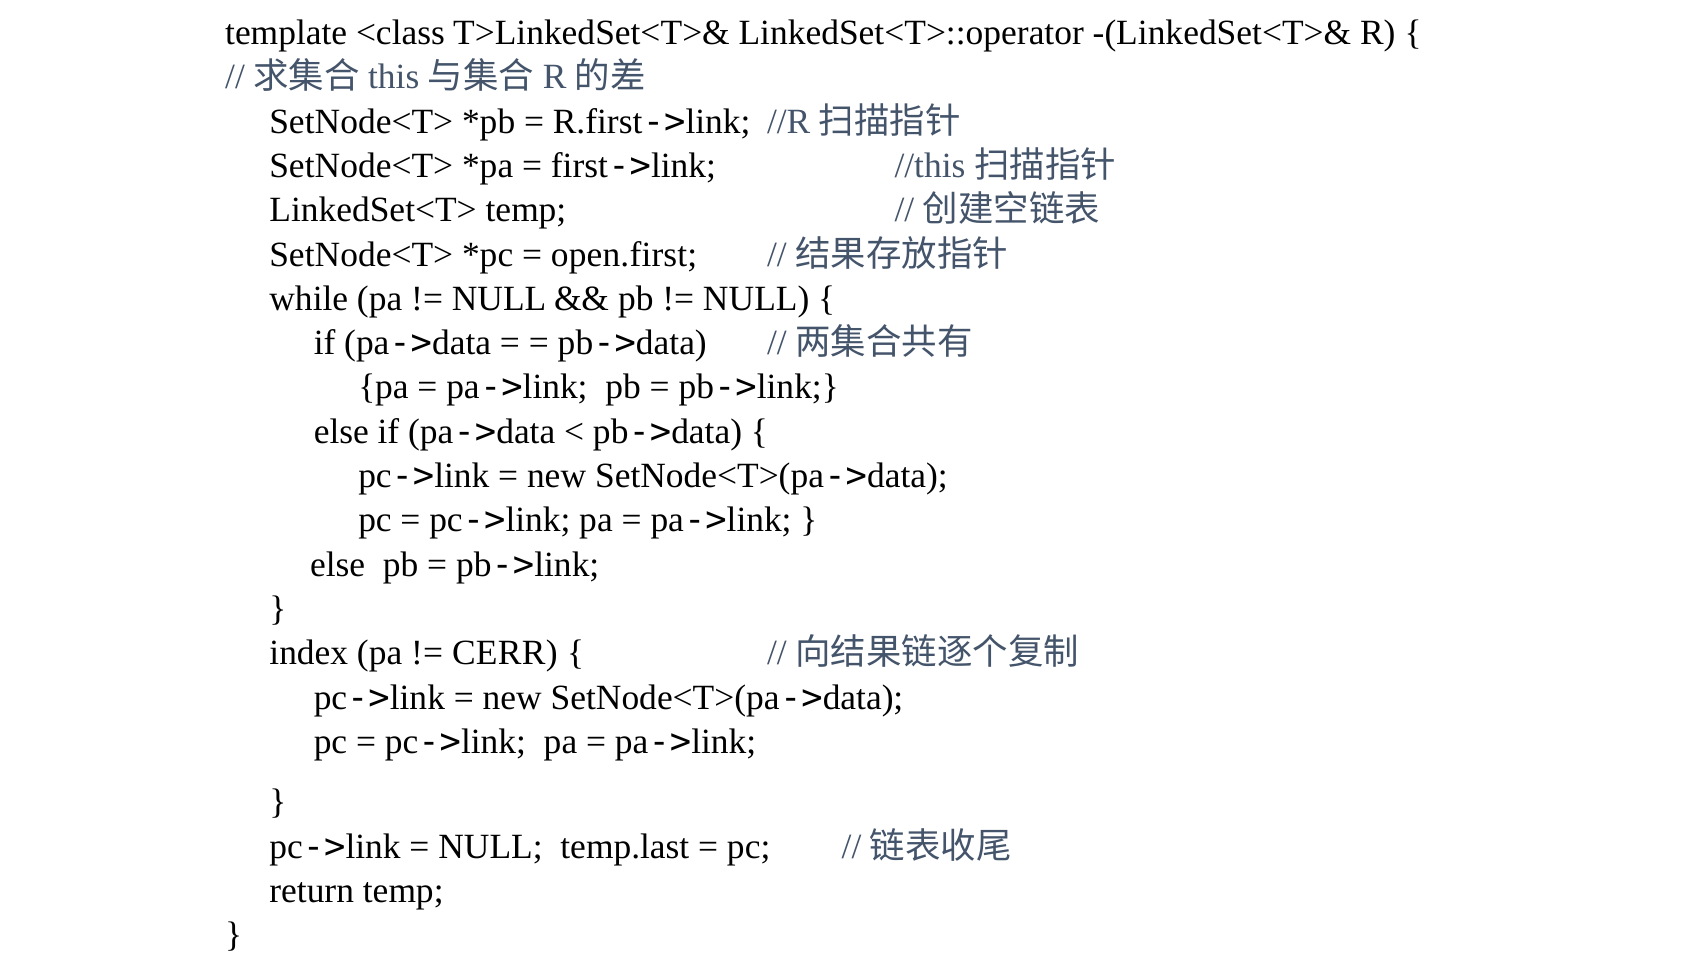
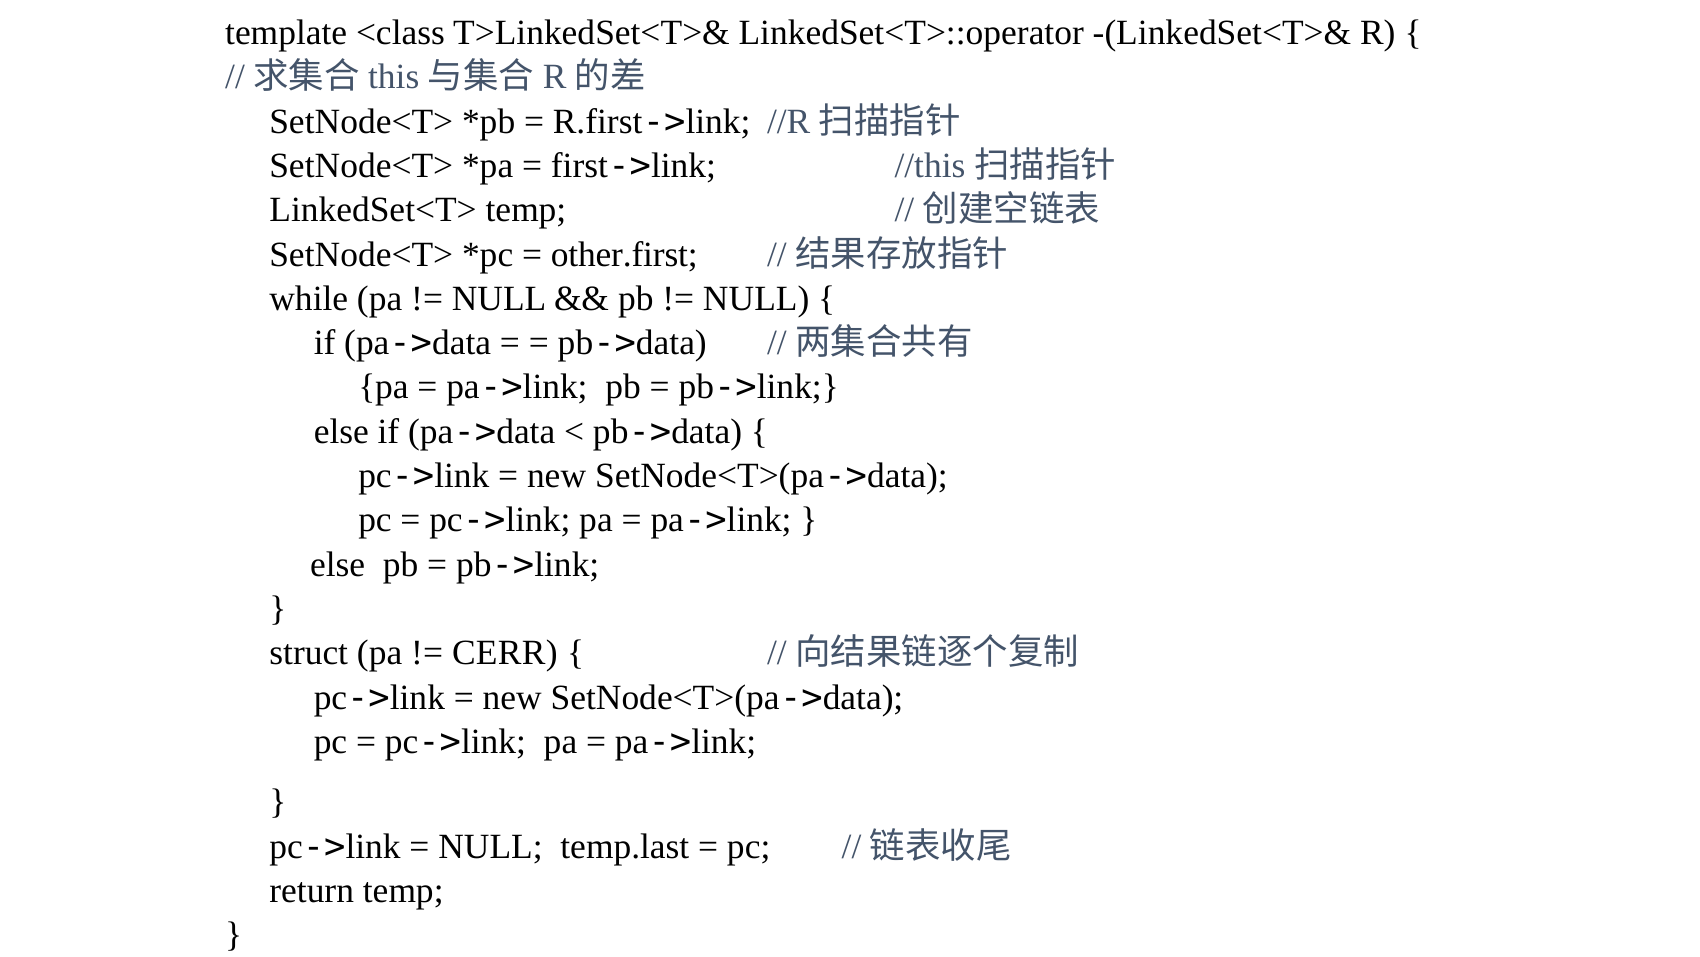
open.first: open.first -> other.first
index: index -> struct
